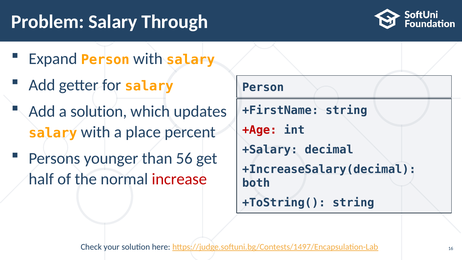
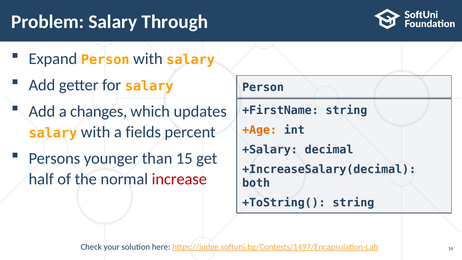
a solution: solution -> changes
+Age colour: red -> orange
place: place -> fields
56: 56 -> 15
